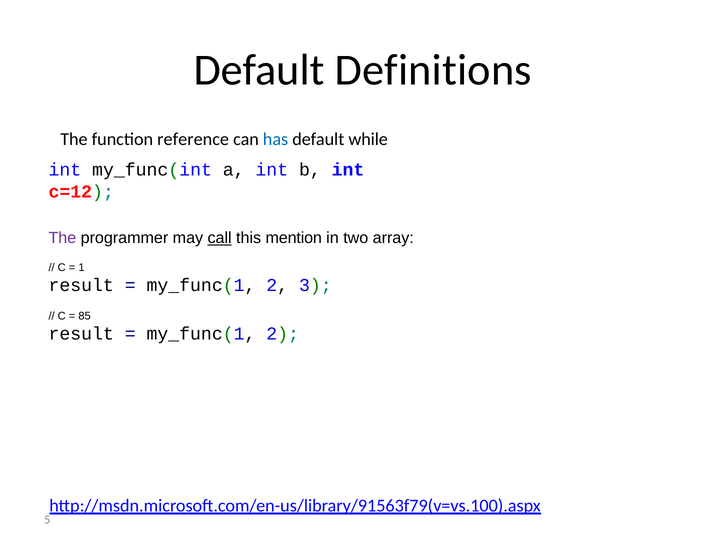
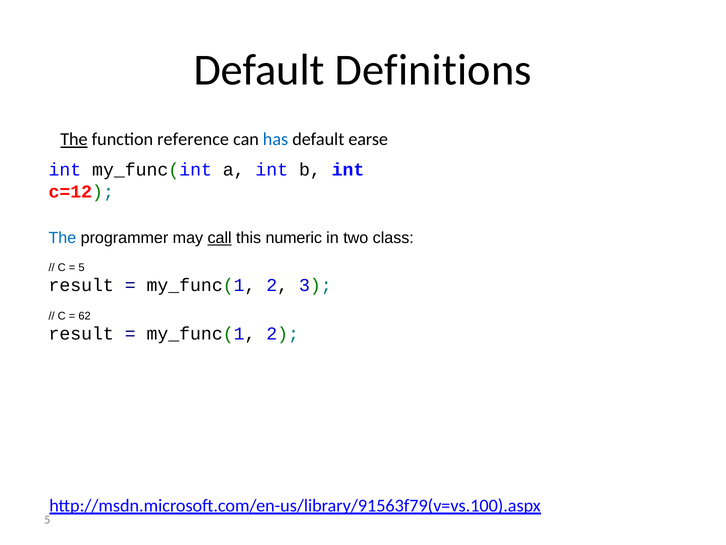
The at (74, 139) underline: none -> present
while: while -> earse
The at (62, 238) colour: purple -> blue
mention: mention -> numeric
array: array -> class
1 at (81, 267): 1 -> 5
85: 85 -> 62
